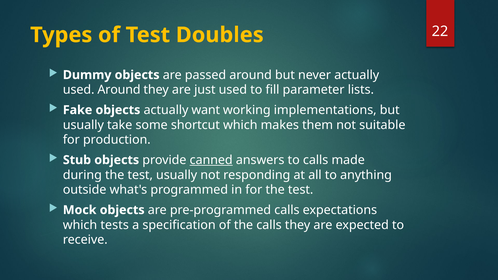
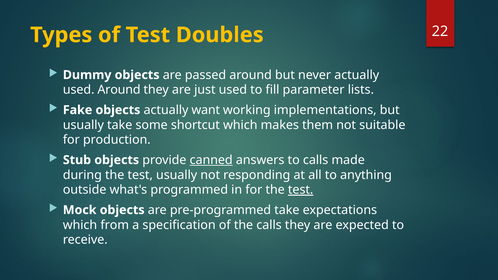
test at (301, 190) underline: none -> present
pre-programmed calls: calls -> take
tests: tests -> from
